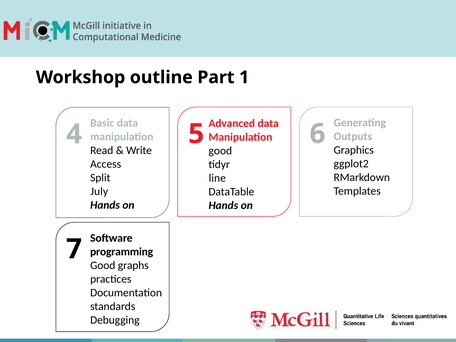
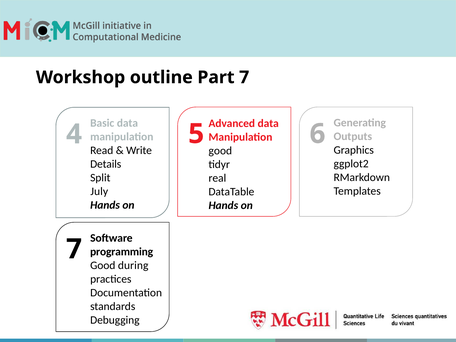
Part 1: 1 -> 7
Access: Access -> Details
line: line -> real
graphs: graphs -> during
